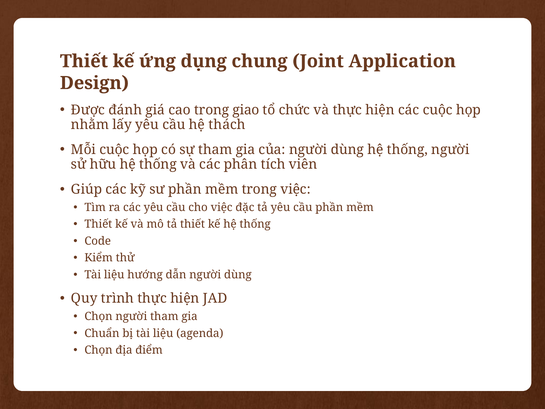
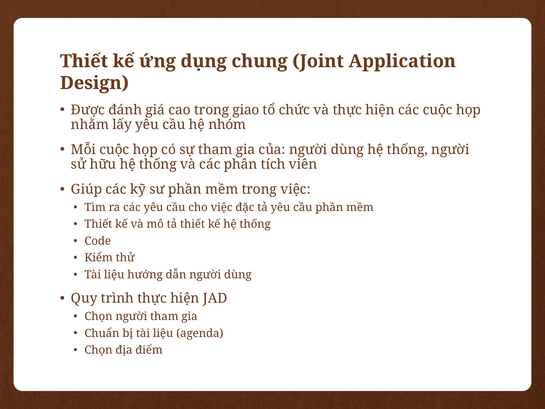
thách: thách -> nhóm
